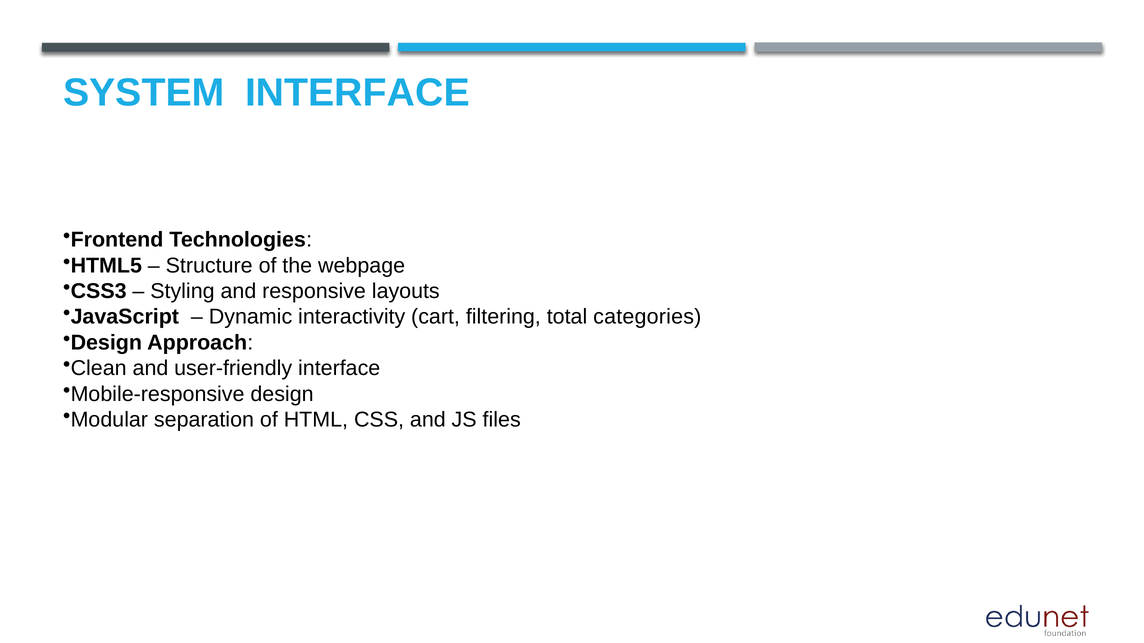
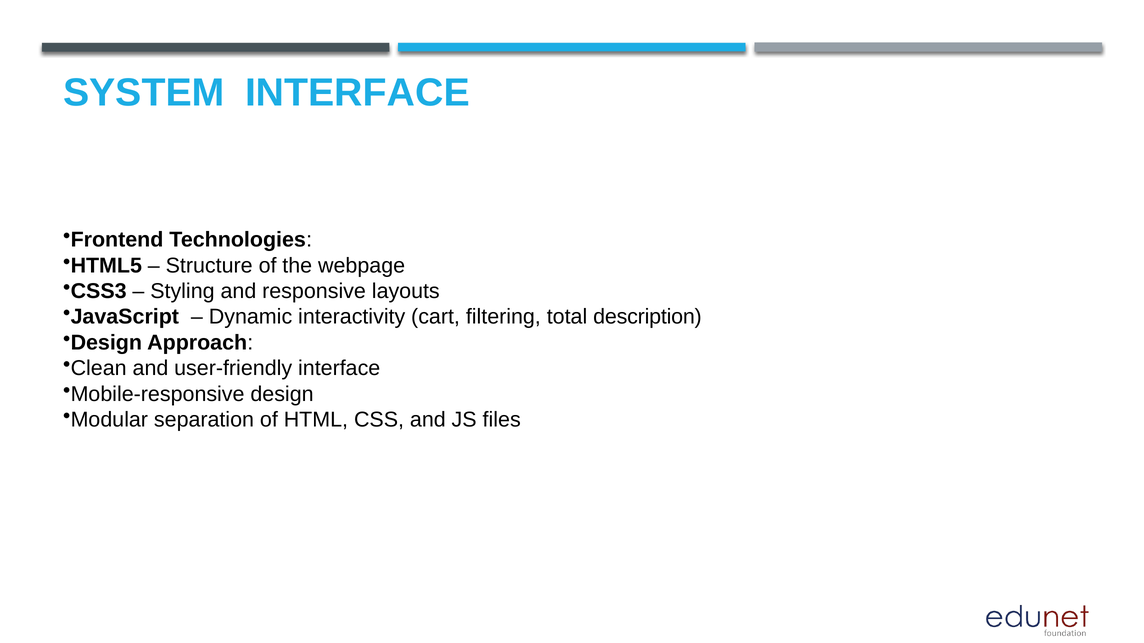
categories: categories -> description
